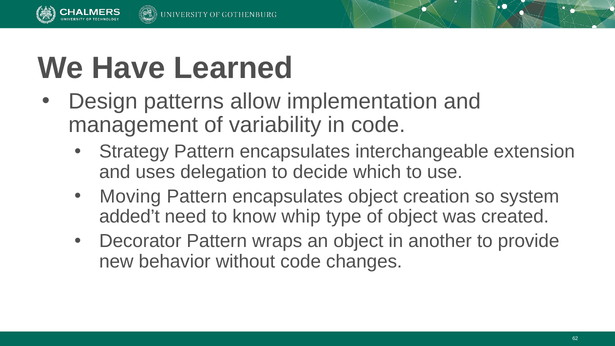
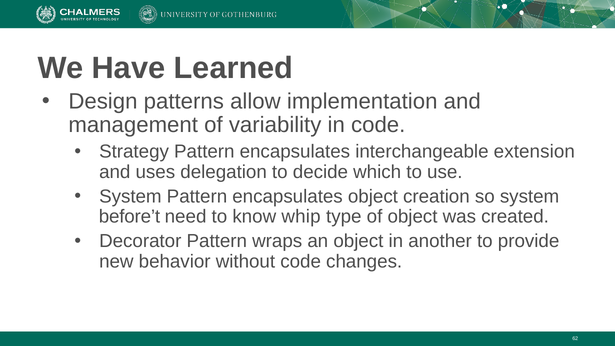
Moving at (130, 196): Moving -> System
added’t: added’t -> before’t
